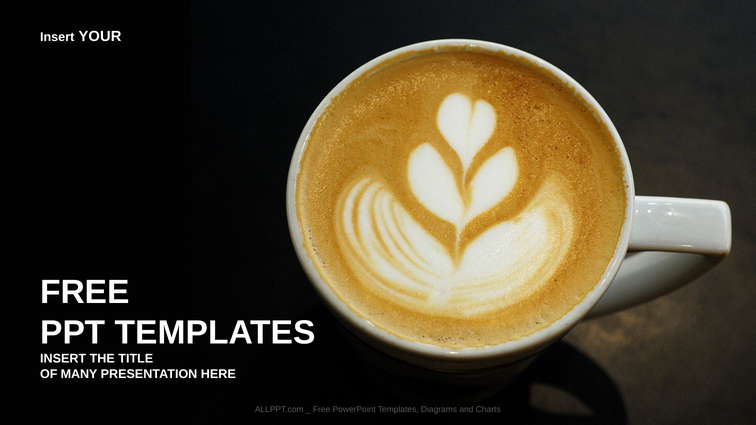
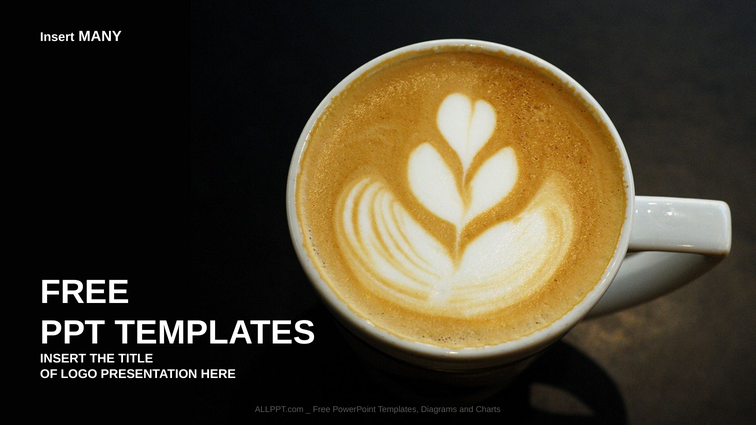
YOUR: YOUR -> MANY
MANY: MANY -> LOGO
